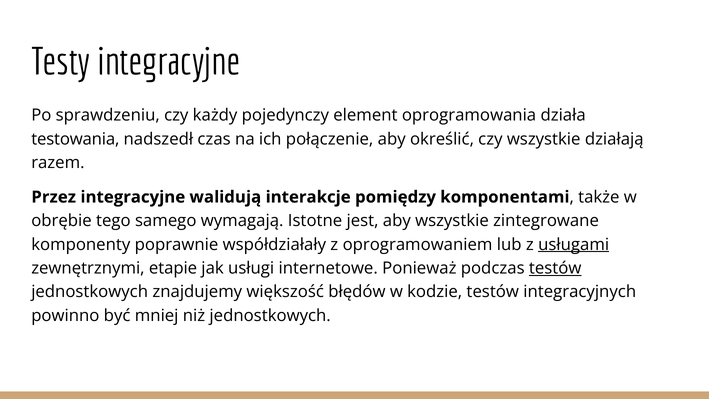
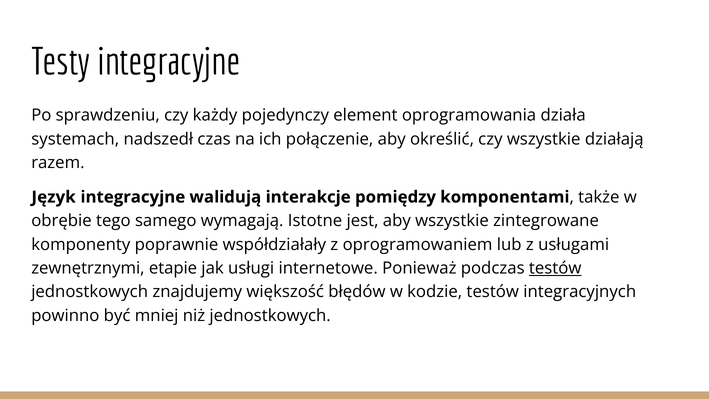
testowania: testowania -> systemach
Przez: Przez -> Język
usługami underline: present -> none
